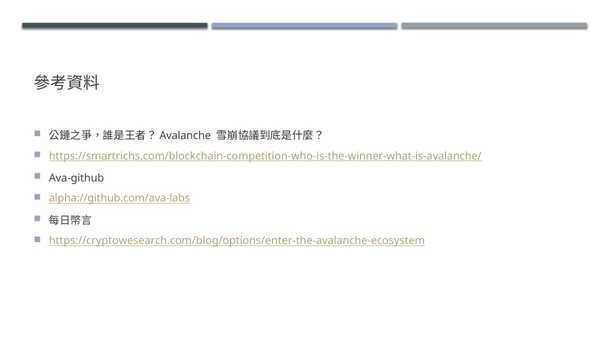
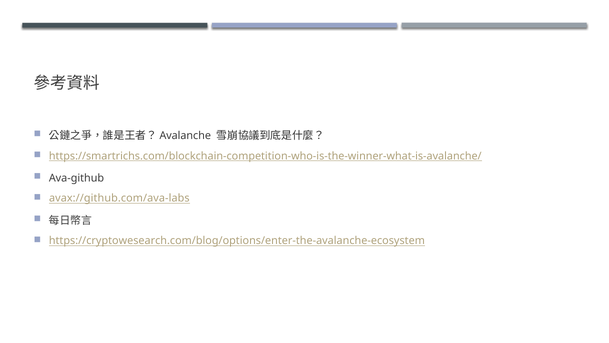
alpha://github.com/ava-labs: alpha://github.com/ava-labs -> avax://github.com/ava-labs
